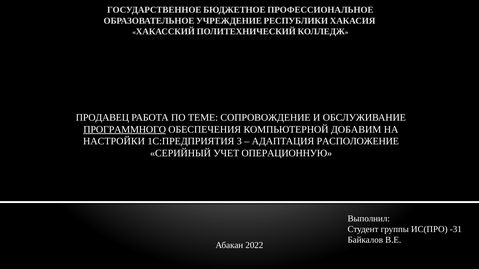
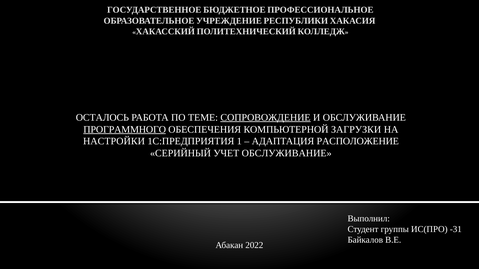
ПРОДАВЕЦ: ПРОДАВЕЦ -> ОСТАЛОСЬ
СОПРОВОЖДЕНИЕ underline: none -> present
ДОБАВИМ: ДОБАВИМ -> ЗАГРУЗКИ
3: 3 -> 1
УЧЕТ ОПЕРАЦИОННУЮ: ОПЕРАЦИОННУЮ -> ОБСЛУЖИВАНИЕ
